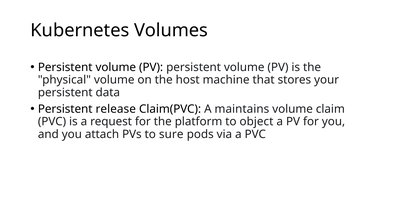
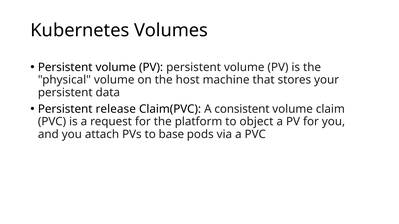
maintains: maintains -> consistent
sure: sure -> base
